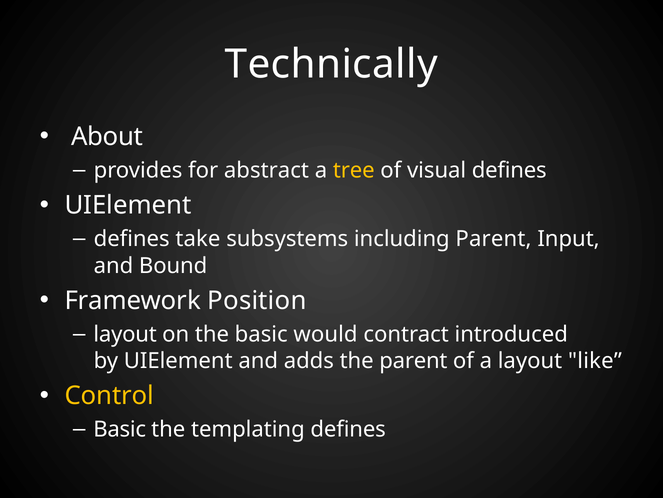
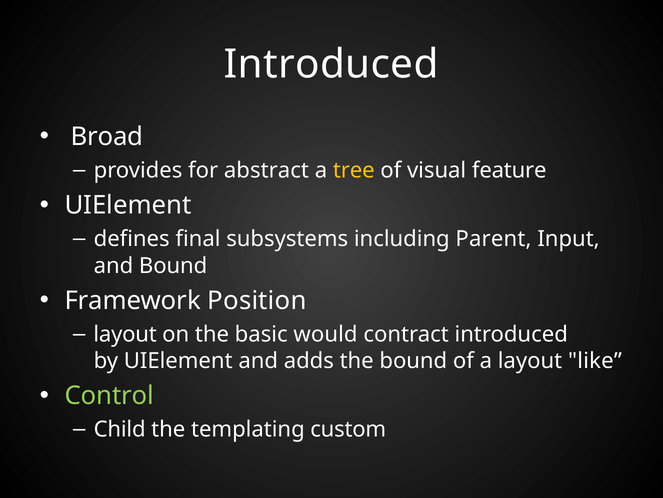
Technically at (331, 64): Technically -> Introduced
About: About -> Broad
visual defines: defines -> feature
take: take -> final
the parent: parent -> bound
Control colour: yellow -> light green
Basic at (120, 429): Basic -> Child
templating defines: defines -> custom
